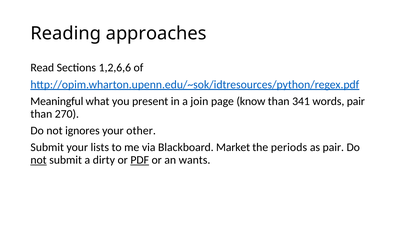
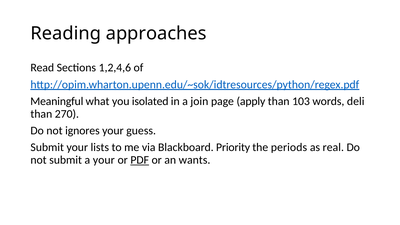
1,2,6,6: 1,2,6,6 -> 1,2,4,6
present: present -> isolated
know: know -> apply
341: 341 -> 103
words pair: pair -> deli
other: other -> guess
Market: Market -> Priority
as pair: pair -> real
not at (39, 160) underline: present -> none
a dirty: dirty -> your
